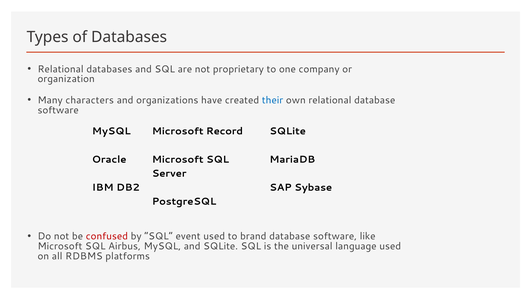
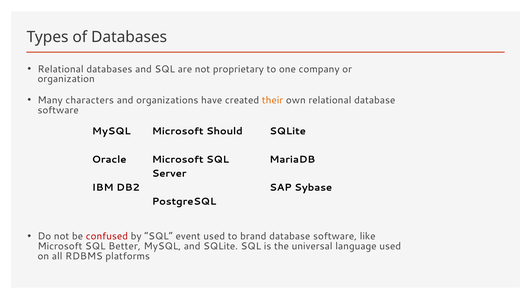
their colour: blue -> orange
Record: Record -> Should
Airbus: Airbus -> Better
